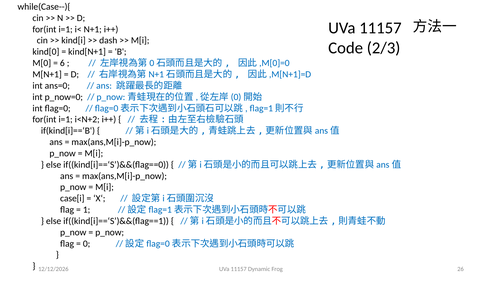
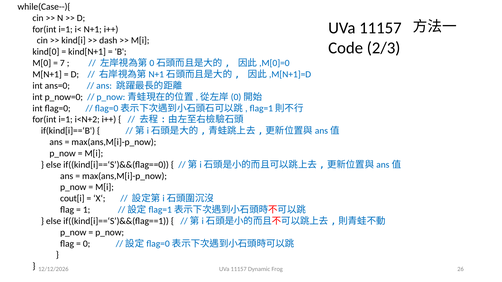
6: 6 -> 7
case[i: case[i -> cout[i
